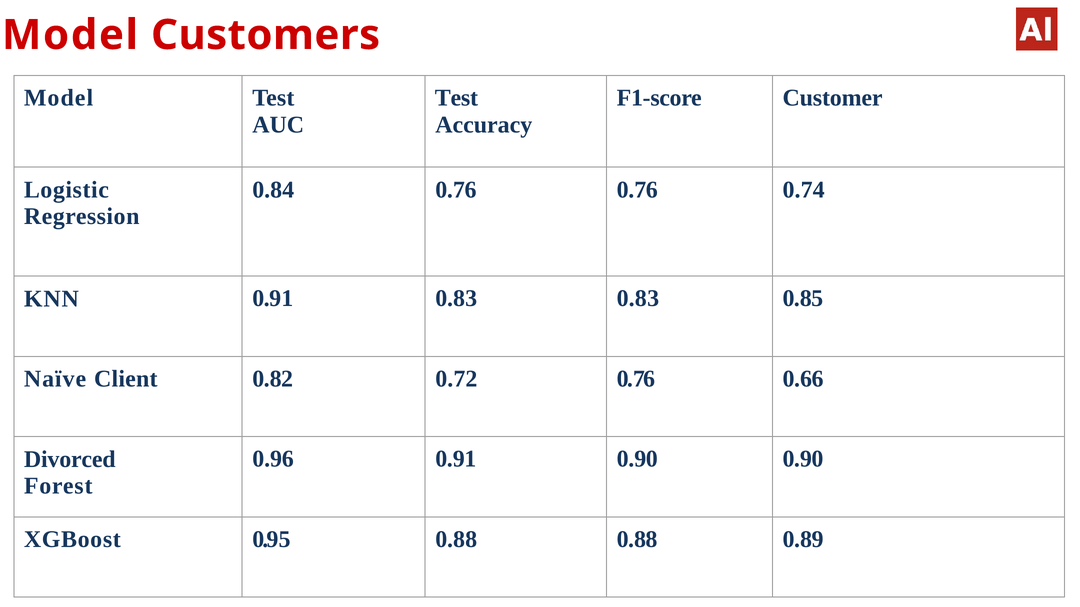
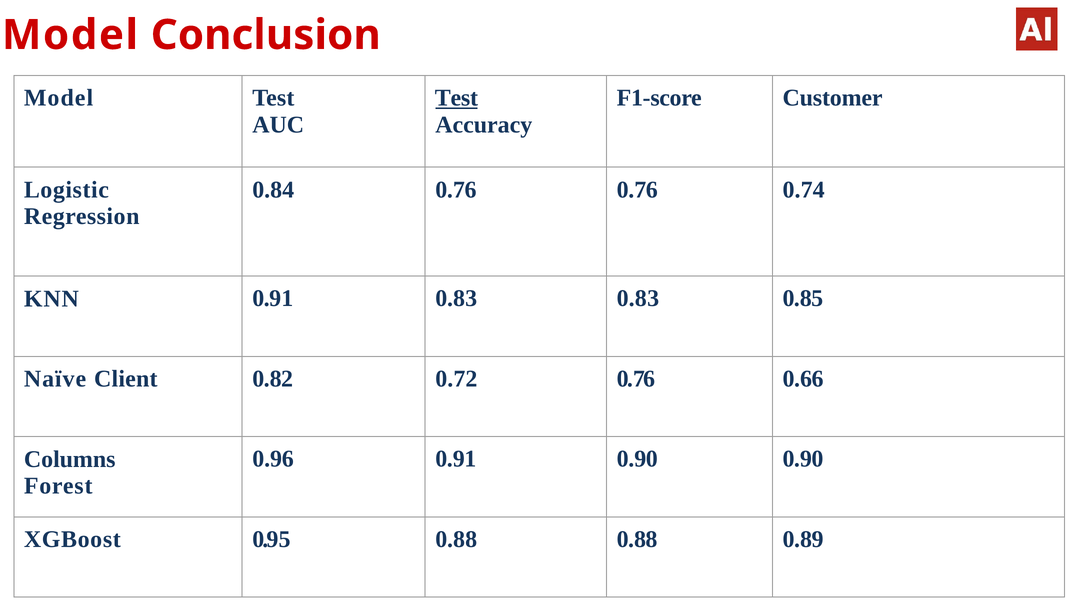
Customers: Customers -> Conclusion
Test at (456, 98) underline: none -> present
Divorced: Divorced -> Columns
